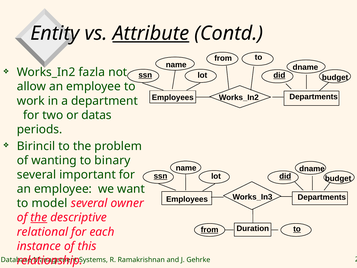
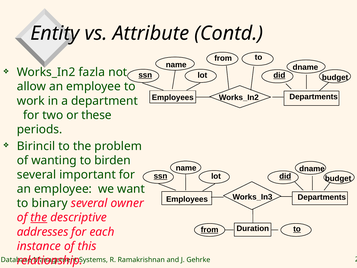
Attribute underline: present -> none
datas: datas -> these
binary: binary -> birden
model: model -> binary
relational: relational -> addresses
